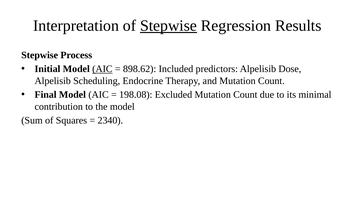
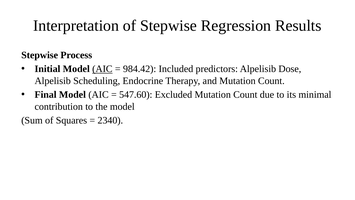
Stepwise at (168, 26) underline: present -> none
898.62: 898.62 -> 984.42
198.08: 198.08 -> 547.60
